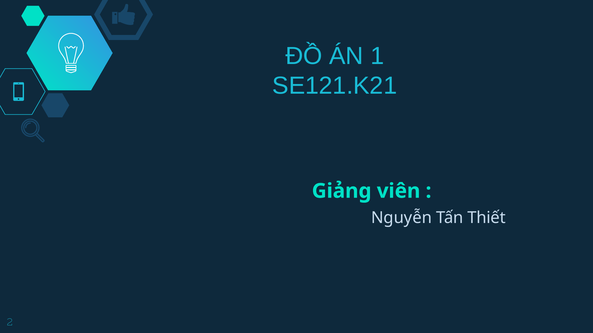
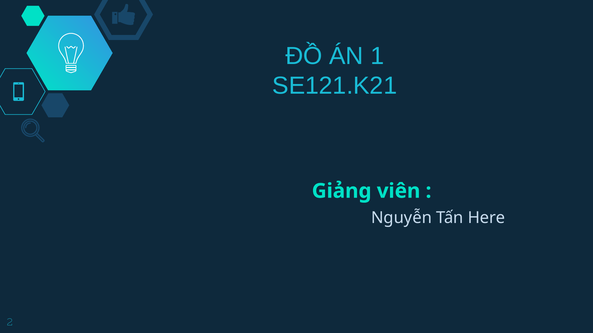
Thiết: Thiết -> Here
